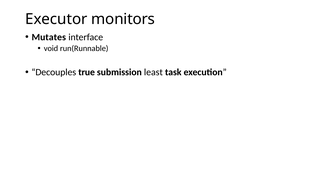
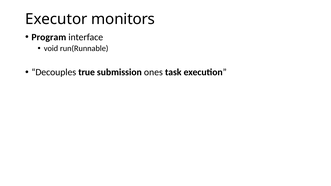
Mutates: Mutates -> Program
least: least -> ones
